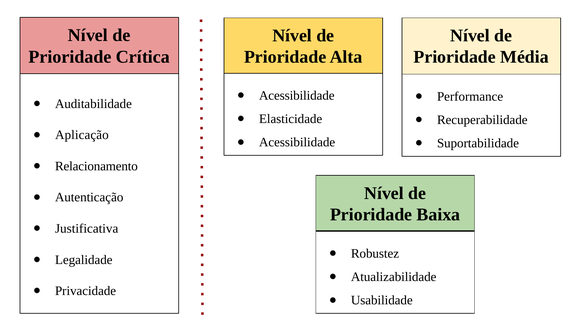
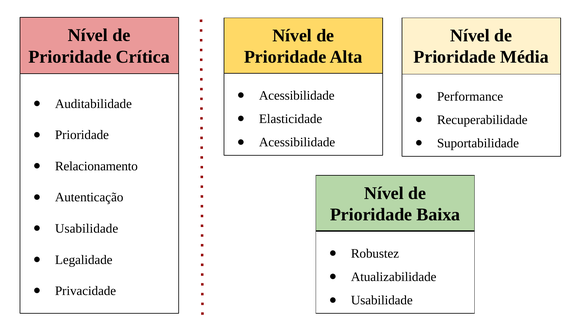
Aplicação at (82, 135): Aplicação -> Prioridade
Justificativa at (87, 229): Justificativa -> Usabilidade
